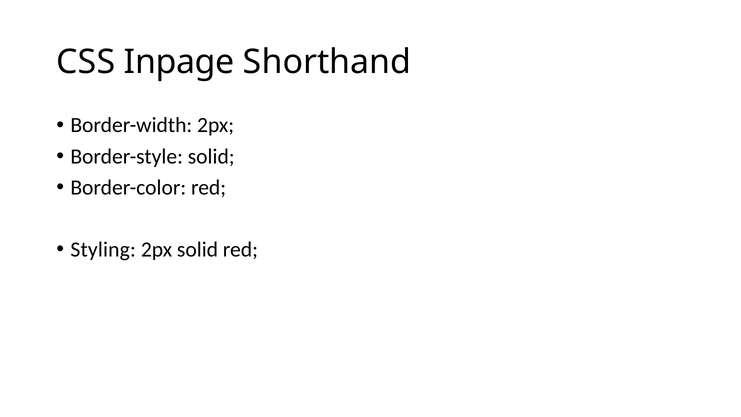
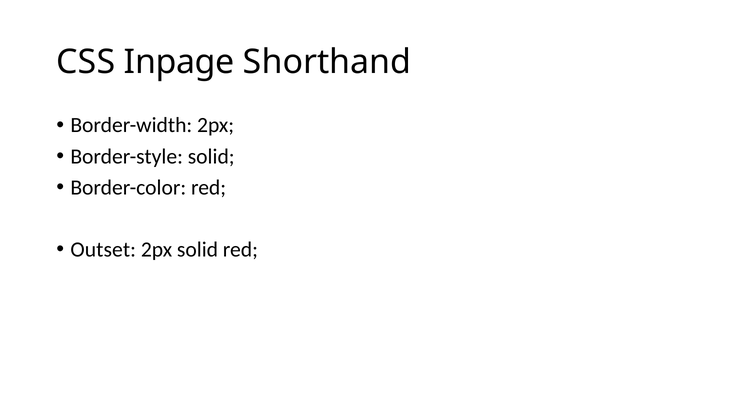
Styling: Styling -> Outset
